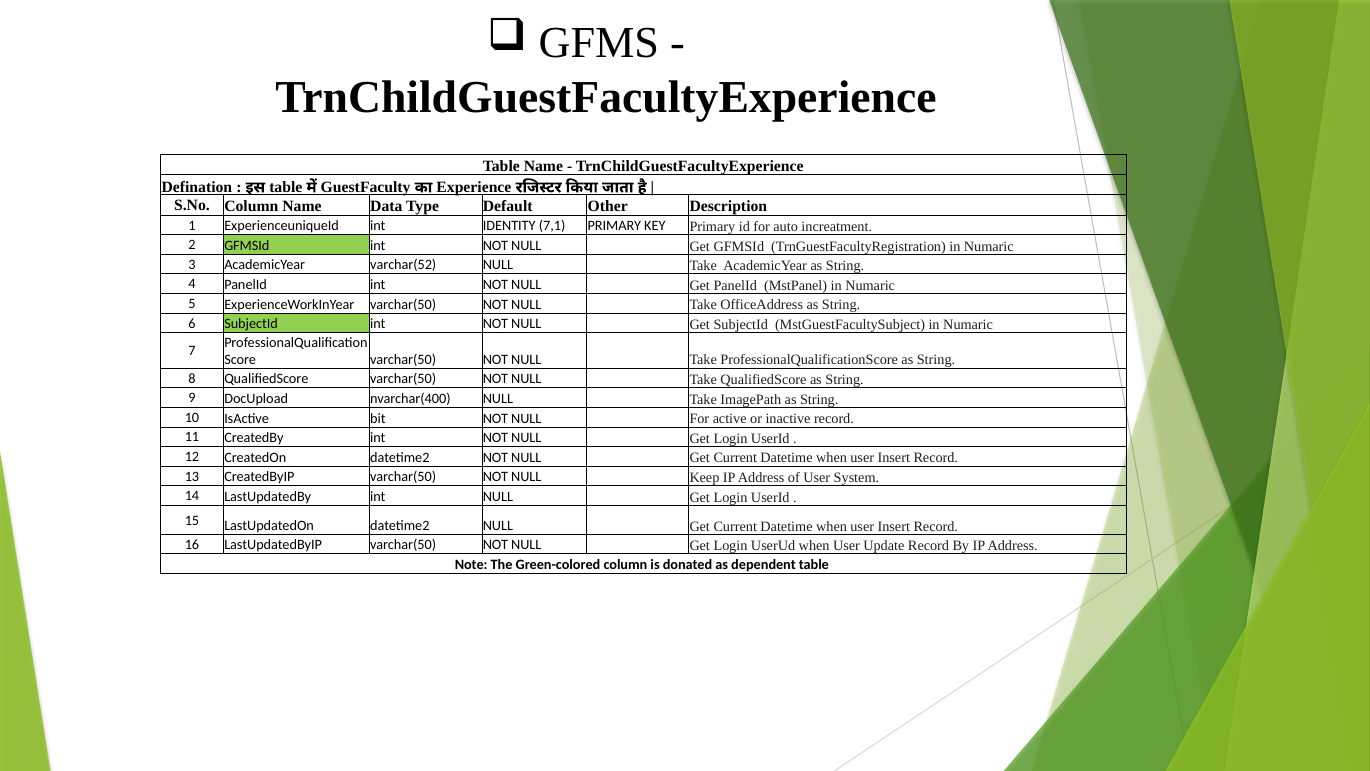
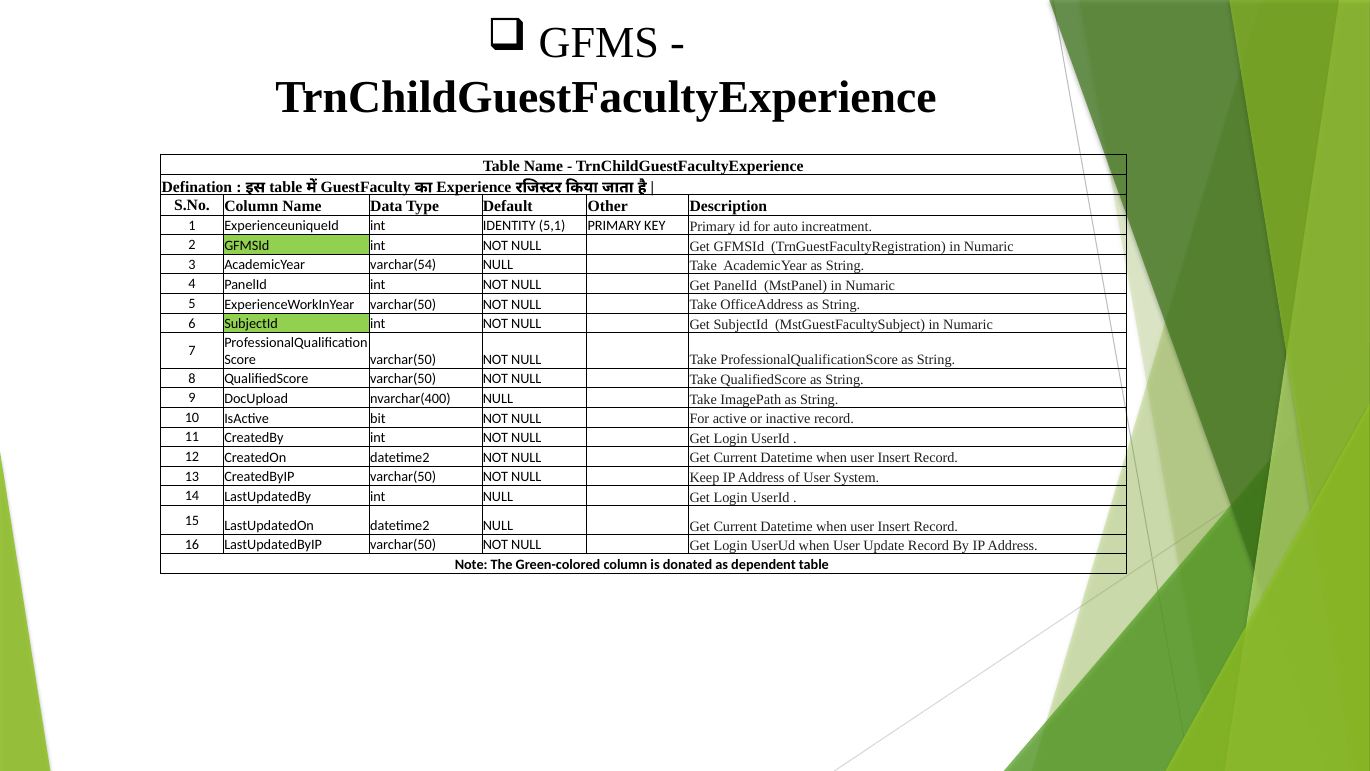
7,1: 7,1 -> 5,1
varchar(52: varchar(52 -> varchar(54
